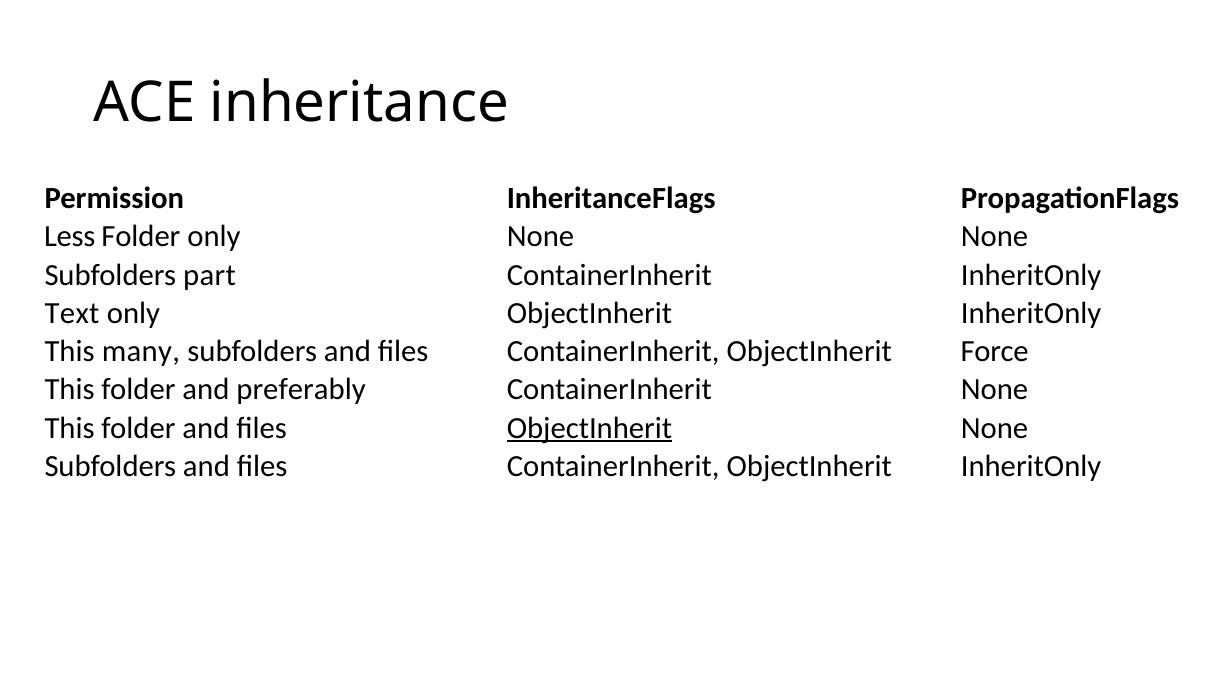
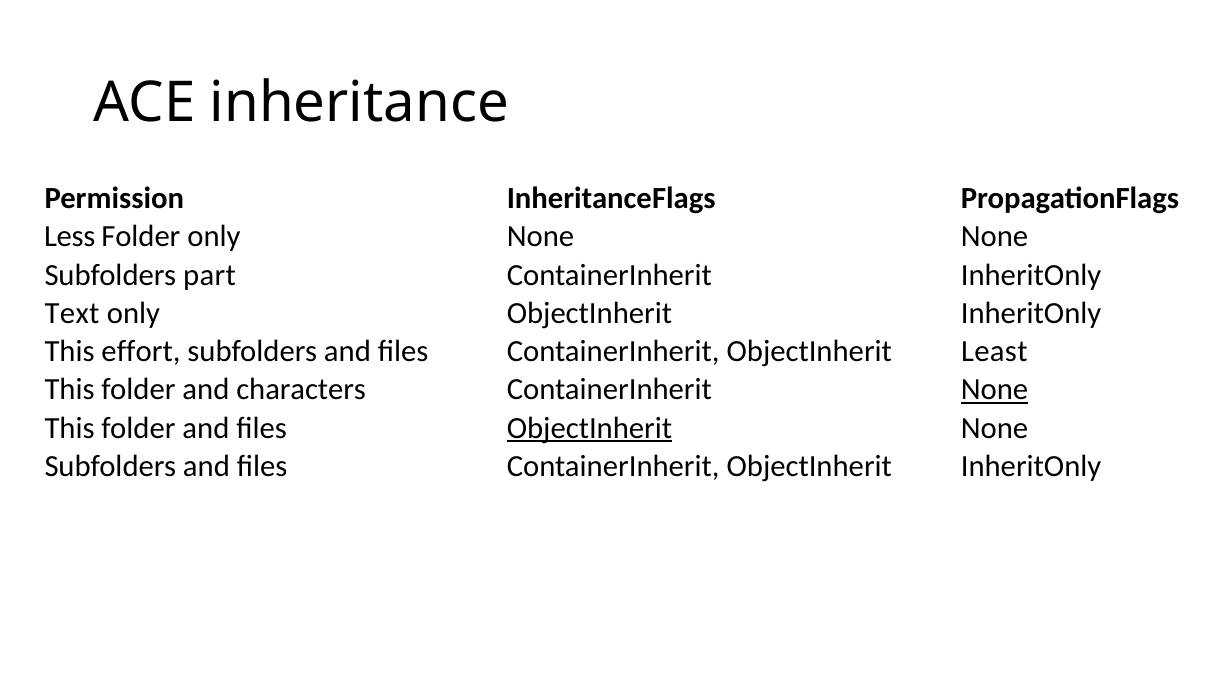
many: many -> effort
Force: Force -> Least
preferably: preferably -> characters
None at (995, 390) underline: none -> present
